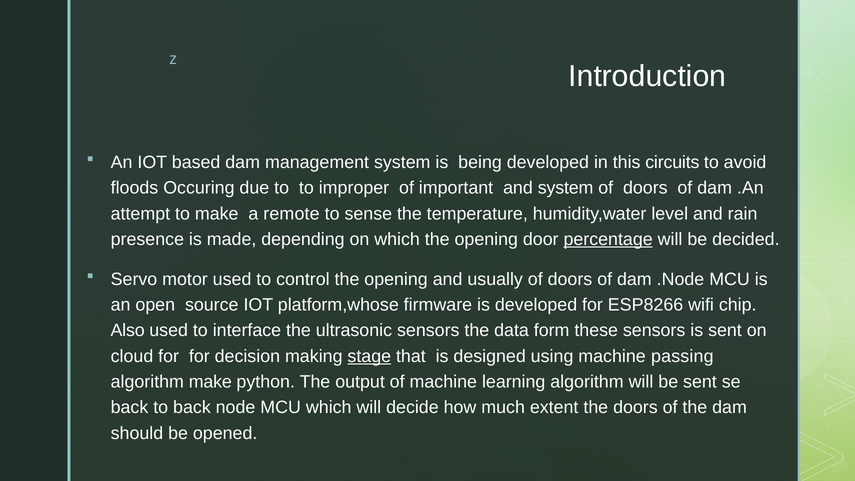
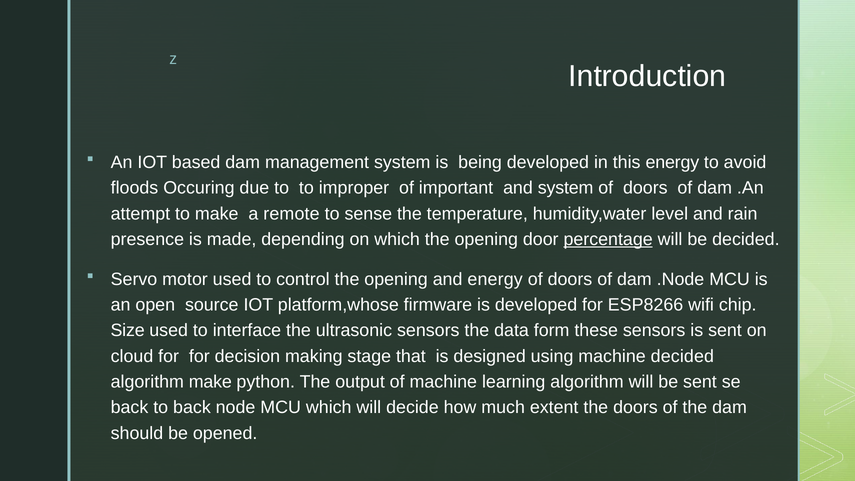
this circuits: circuits -> energy
and usually: usually -> energy
Also: Also -> Size
stage underline: present -> none
machine passing: passing -> decided
